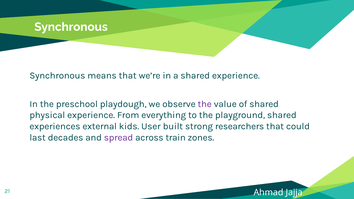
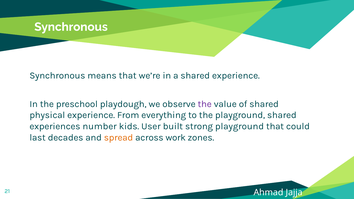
external: external -> number
strong researchers: researchers -> playground
spread colour: purple -> orange
train: train -> work
